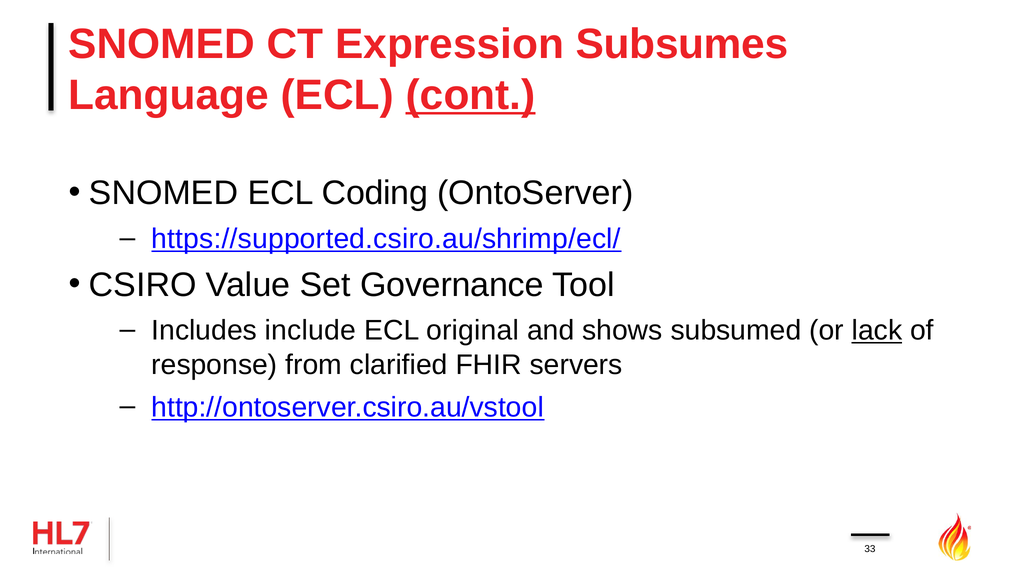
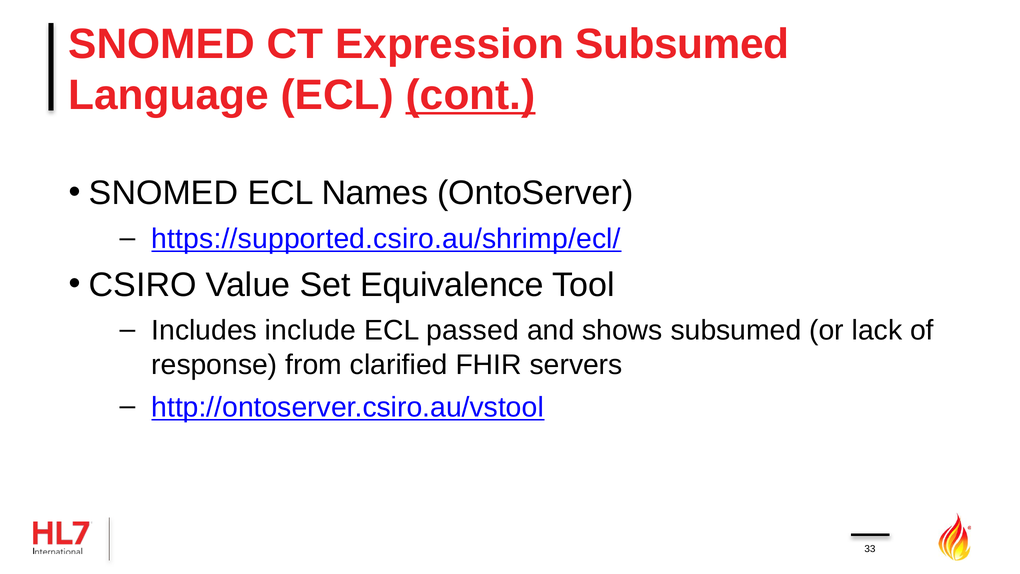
Expression Subsumes: Subsumes -> Subsumed
Coding: Coding -> Names
Governance: Governance -> Equivalence
original: original -> passed
lack underline: present -> none
